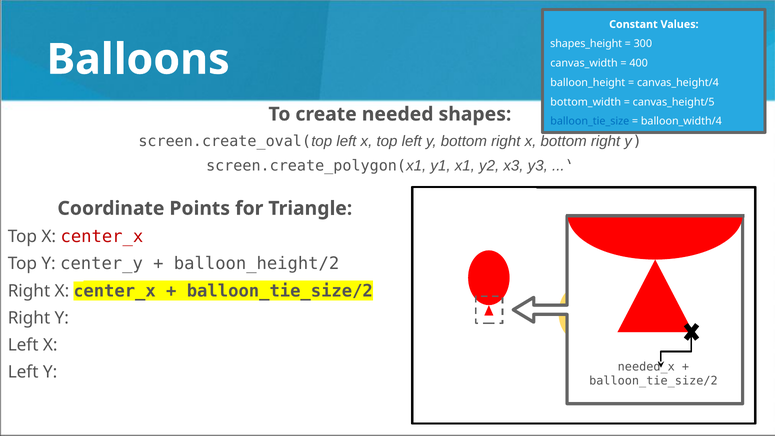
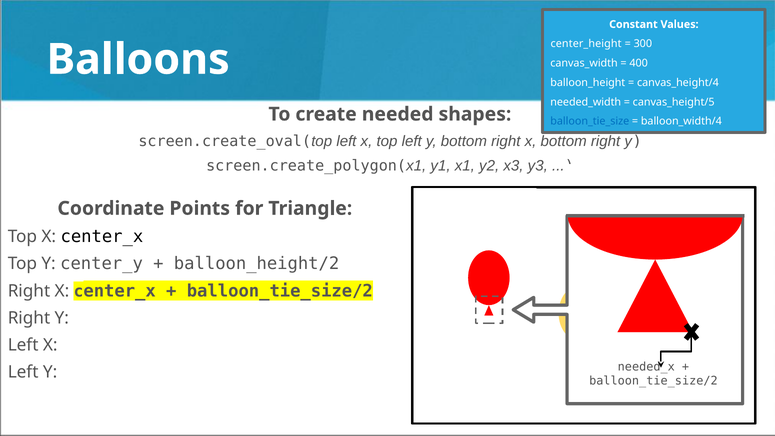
shapes_height: shapes_height -> center_height
bottom_width: bottom_width -> needed_width
center_x at (102, 237) colour: red -> black
